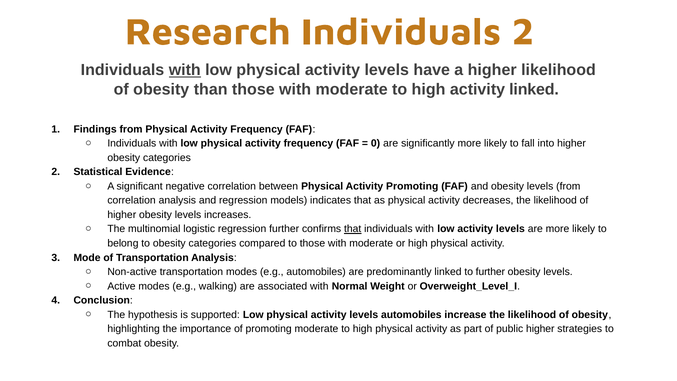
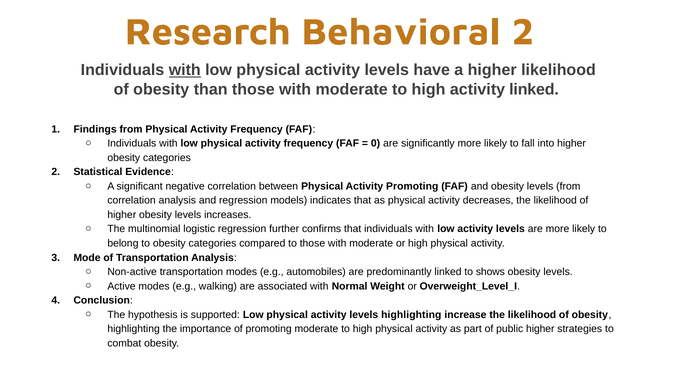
Research Individuals: Individuals -> Behavioral
that at (353, 229) underline: present -> none
to further: further -> shows
levels automobiles: automobiles -> highlighting
